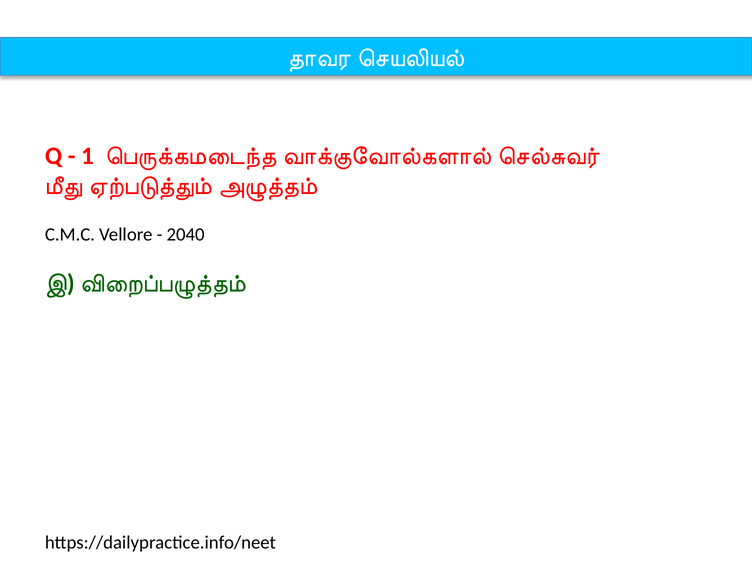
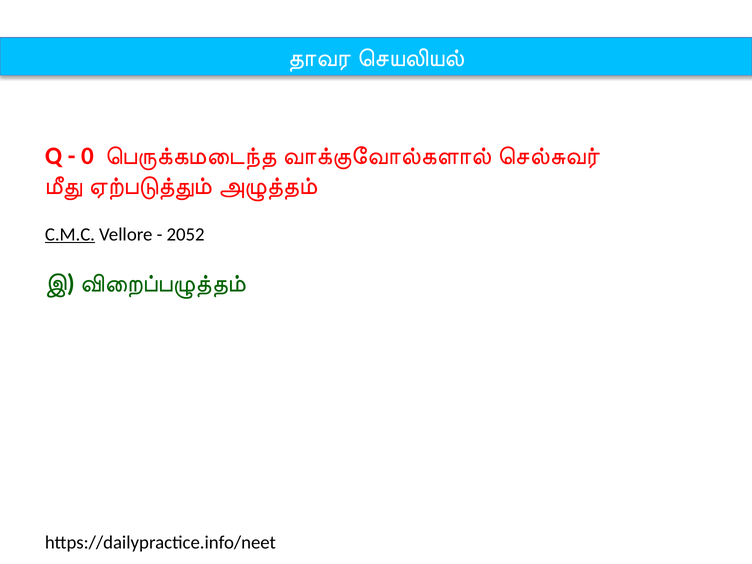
1: 1 -> 0
C.M.C underline: none -> present
2040: 2040 -> 2052
